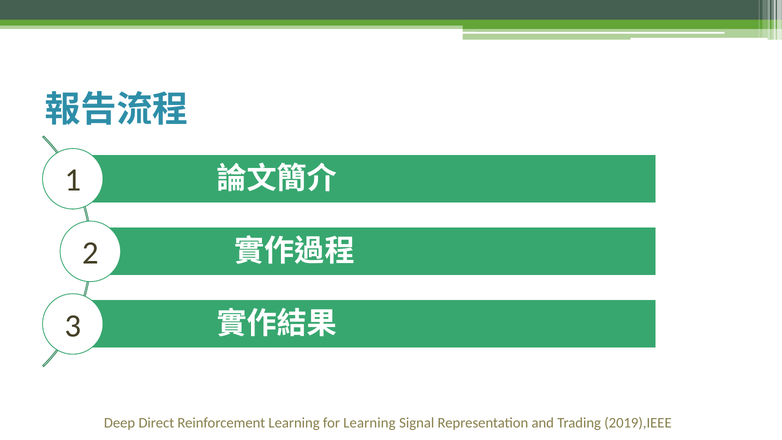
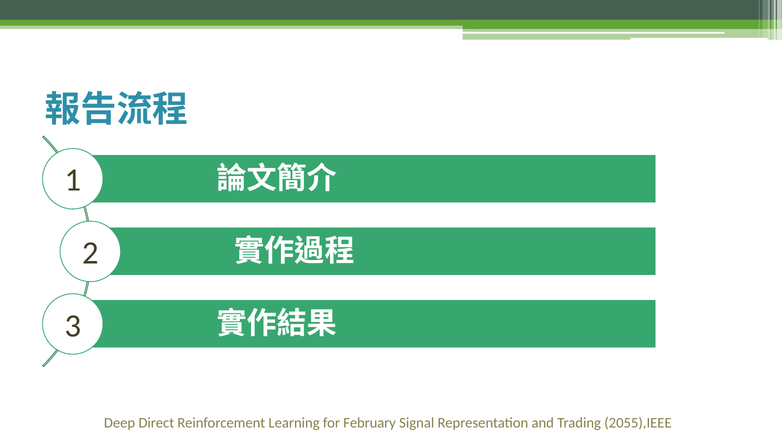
for Learning: Learning -> February
2019),IEEE: 2019),IEEE -> 2055),IEEE
